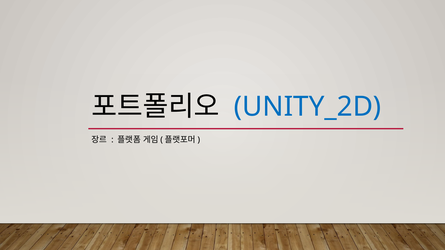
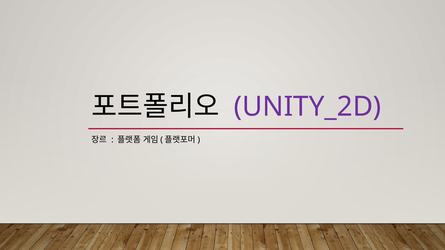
UNITY_2D colour: blue -> purple
